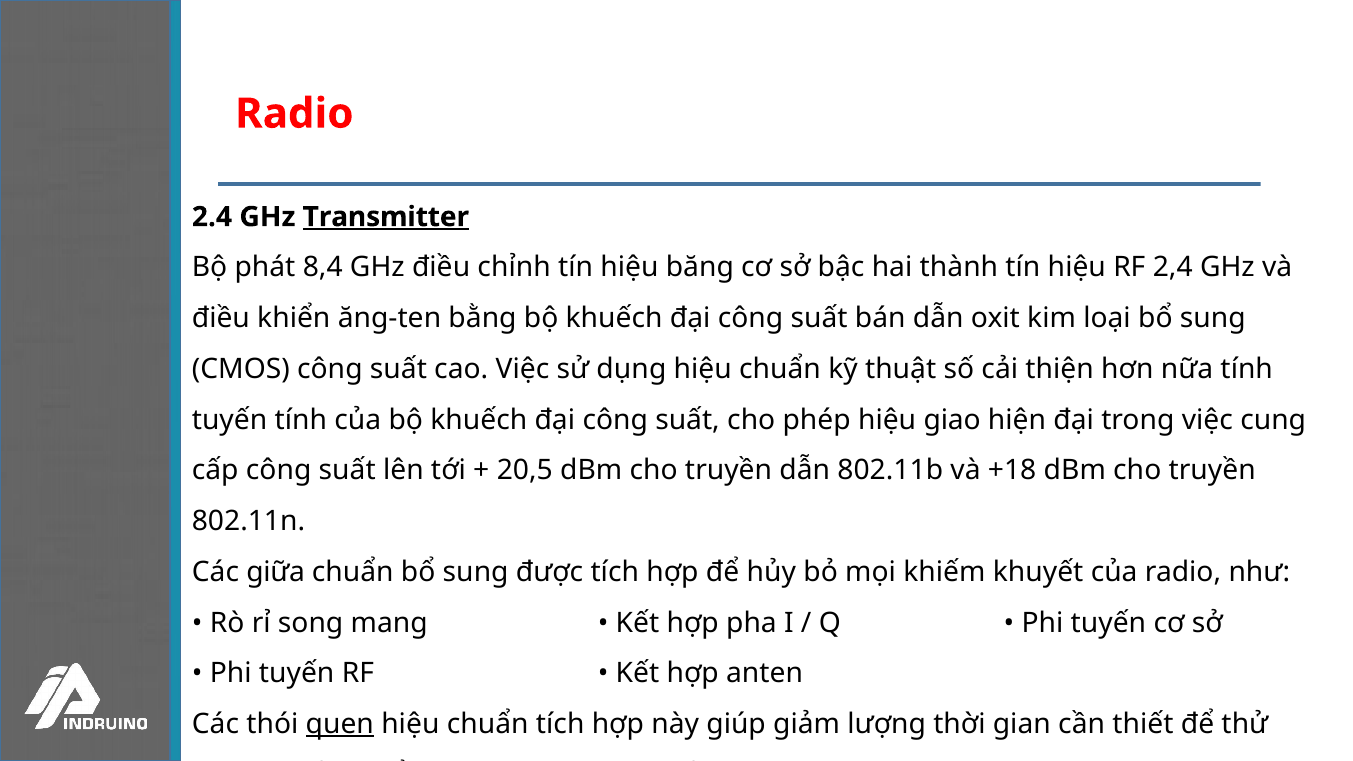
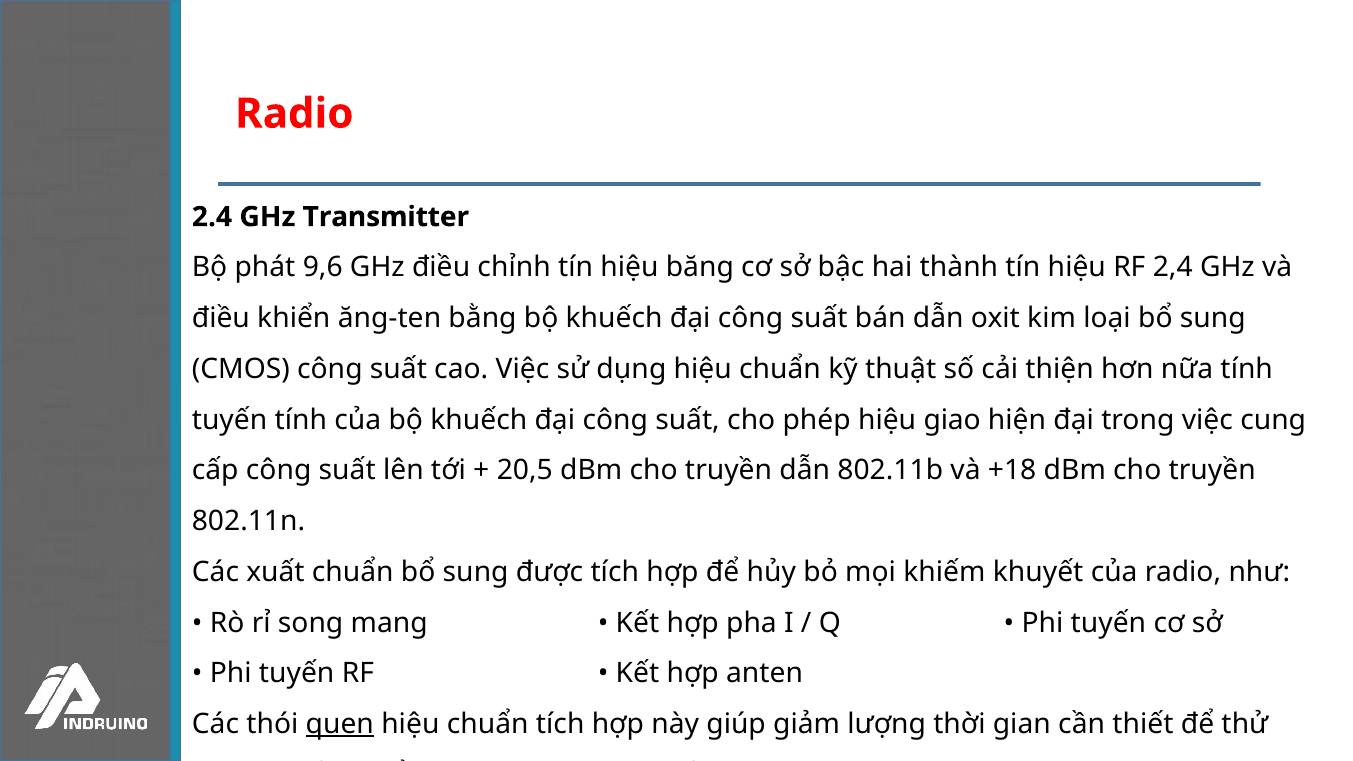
Transmitter underline: present -> none
8,4: 8,4 -> 9,6
giữa: giữa -> xuất
